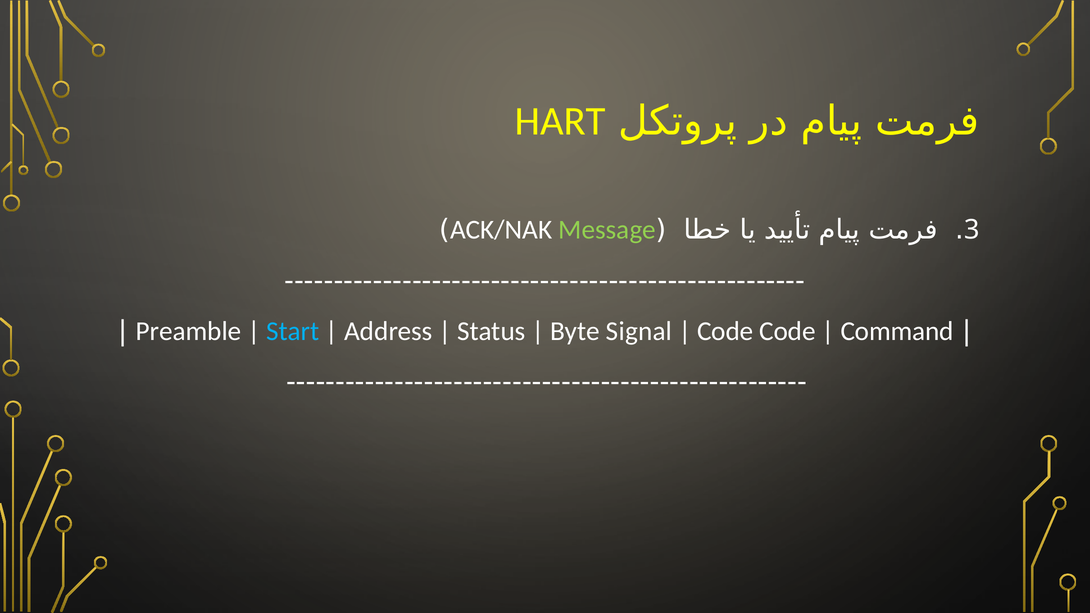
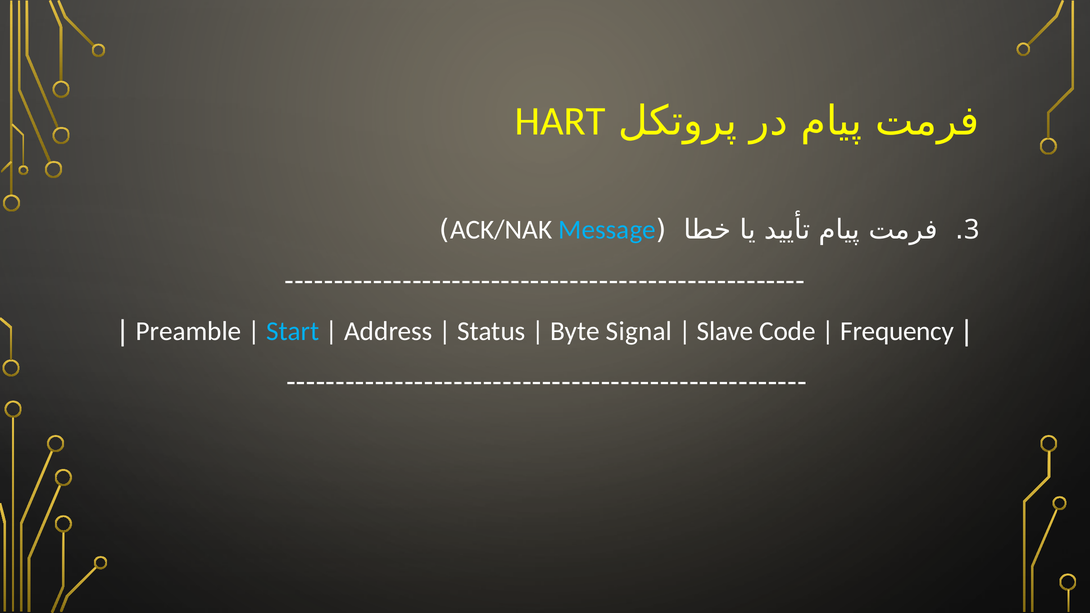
Message colour: light green -> light blue
Code at (725, 331): Code -> Slave
Command: Command -> Frequency
